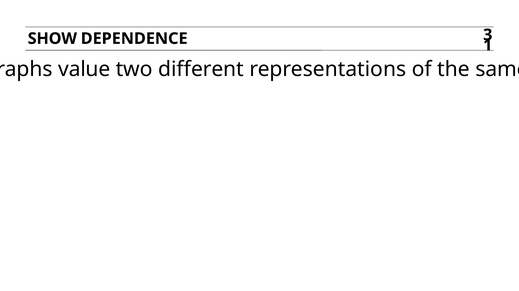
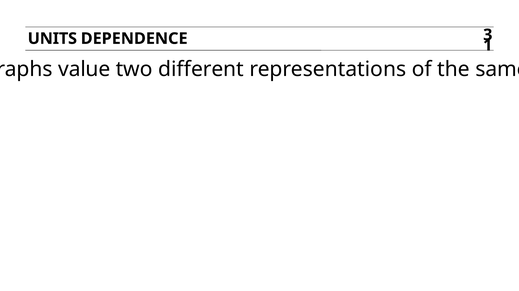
SHOW: SHOW -> UNITS
